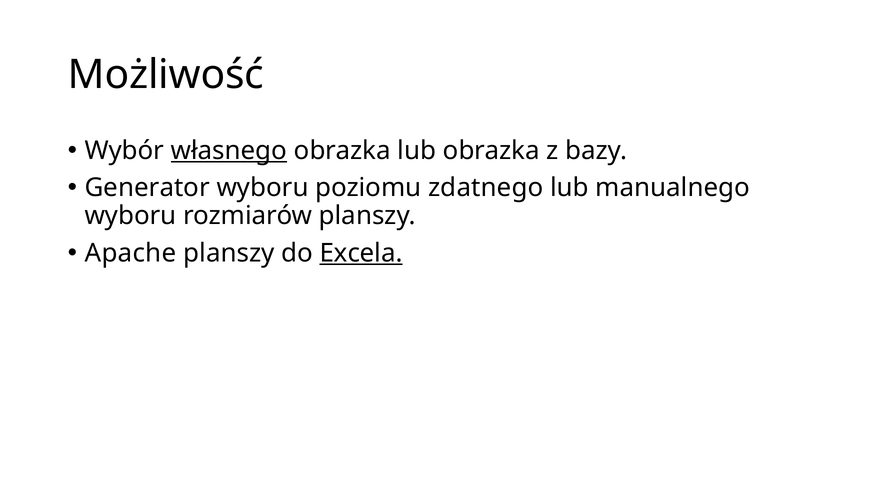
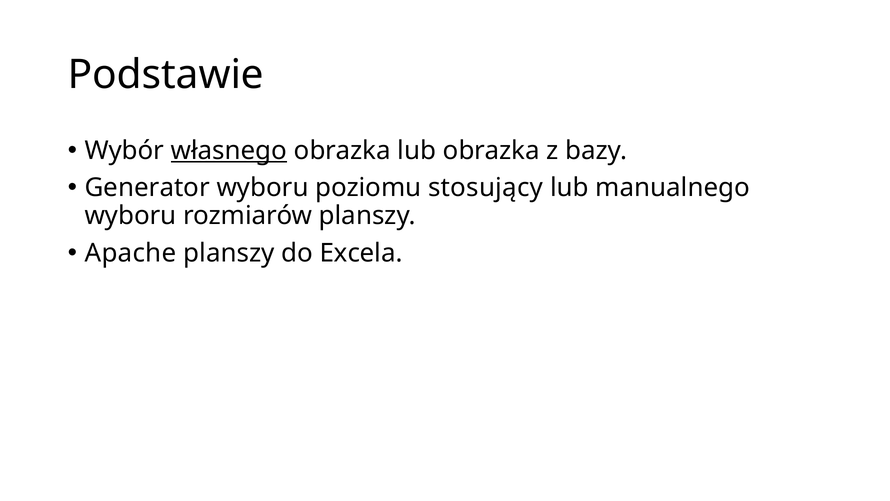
Możliwość: Możliwość -> Podstawie
zdatnego: zdatnego -> stosujący
Excela underline: present -> none
